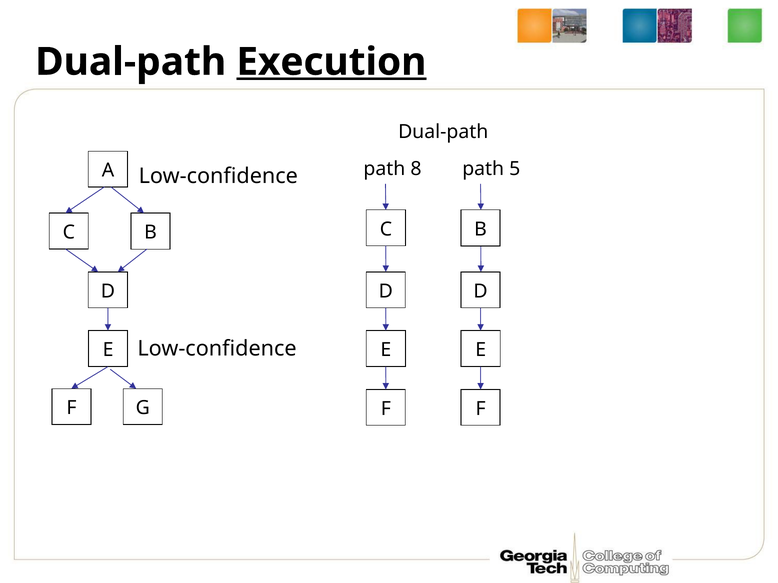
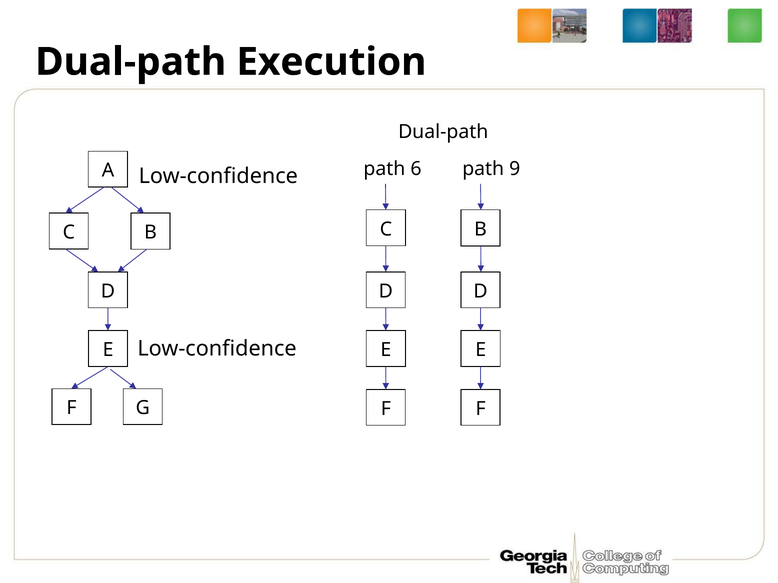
Execution underline: present -> none
8: 8 -> 6
5: 5 -> 9
